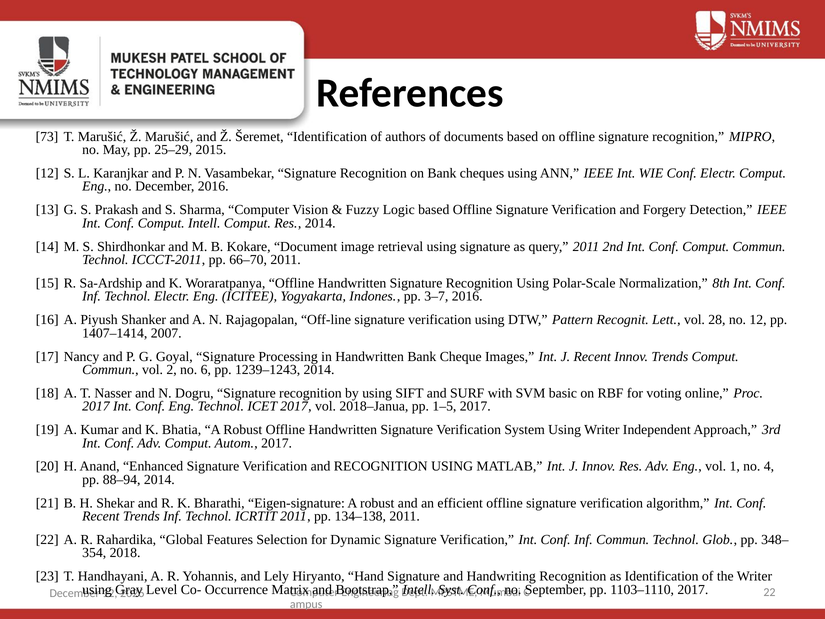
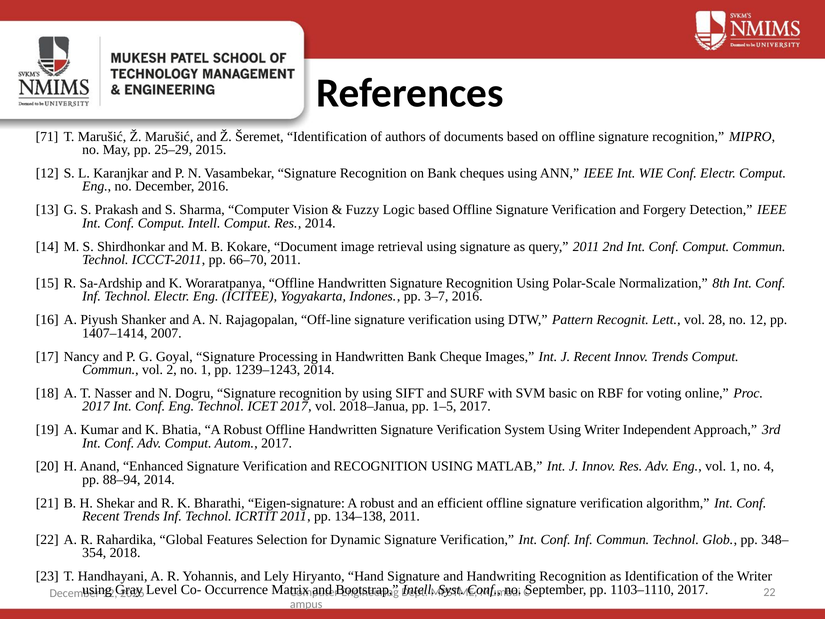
73: 73 -> 71
no 6: 6 -> 1
